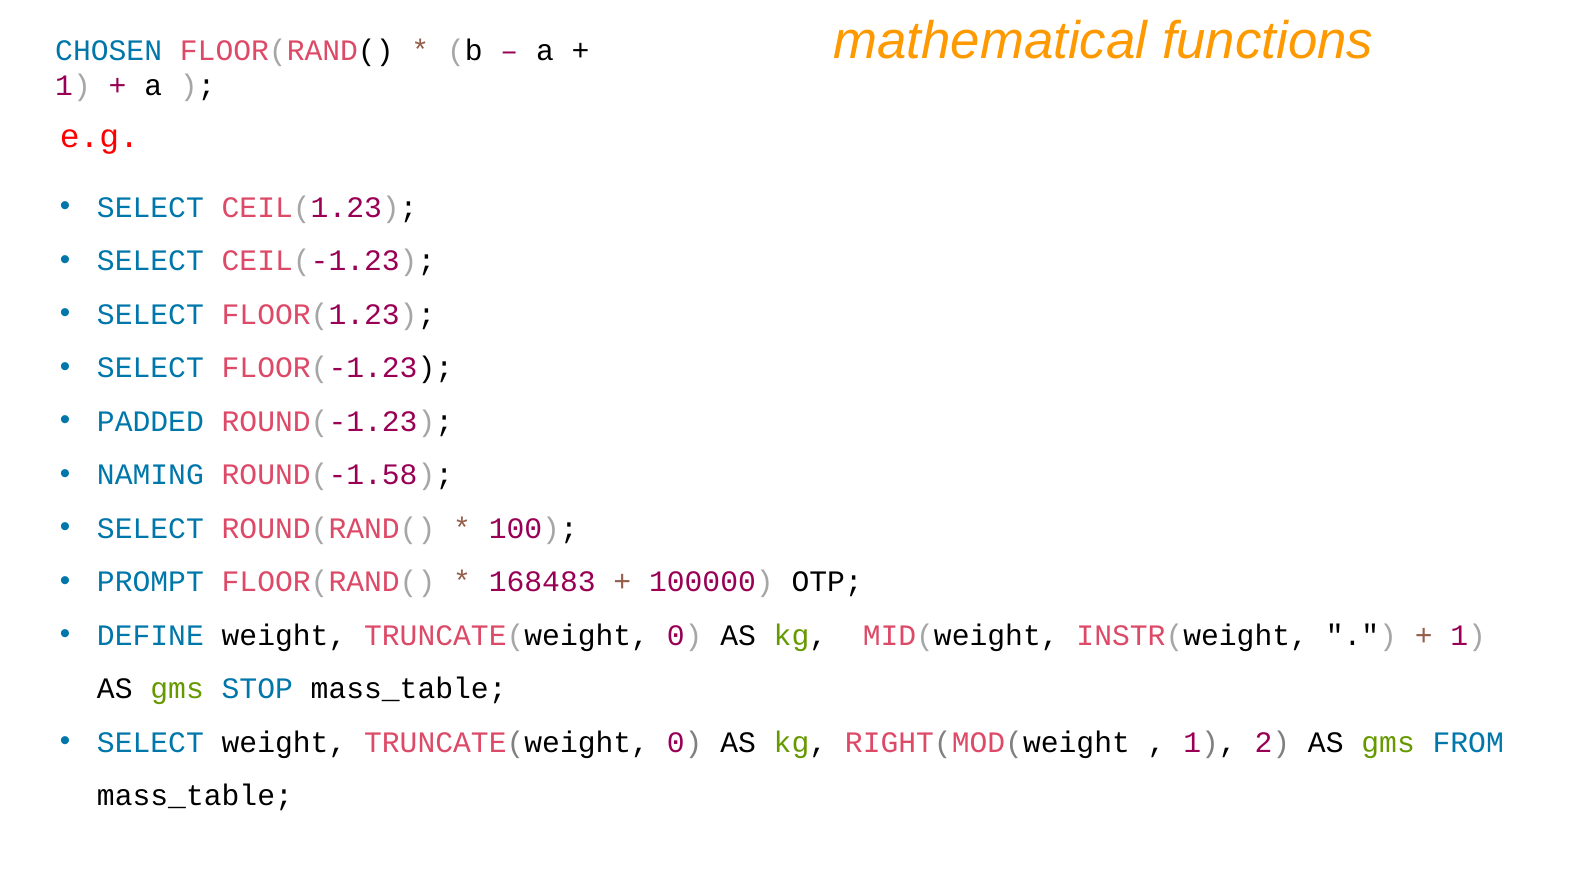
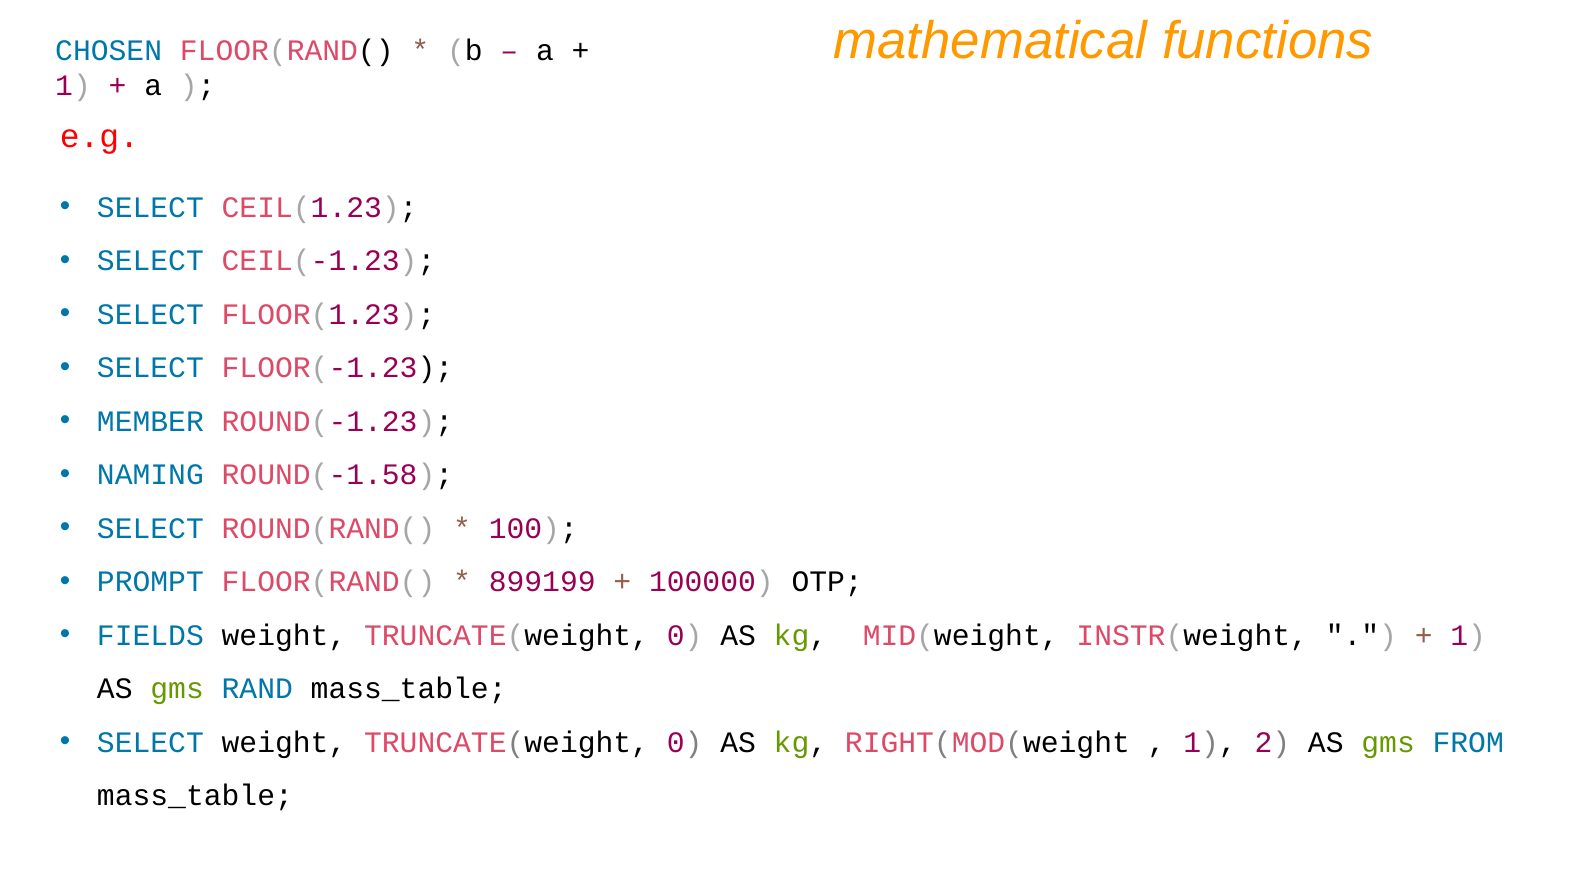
PADDED: PADDED -> MEMBER
168483: 168483 -> 899199
DEFINE: DEFINE -> FIELDS
STOP: STOP -> RAND
